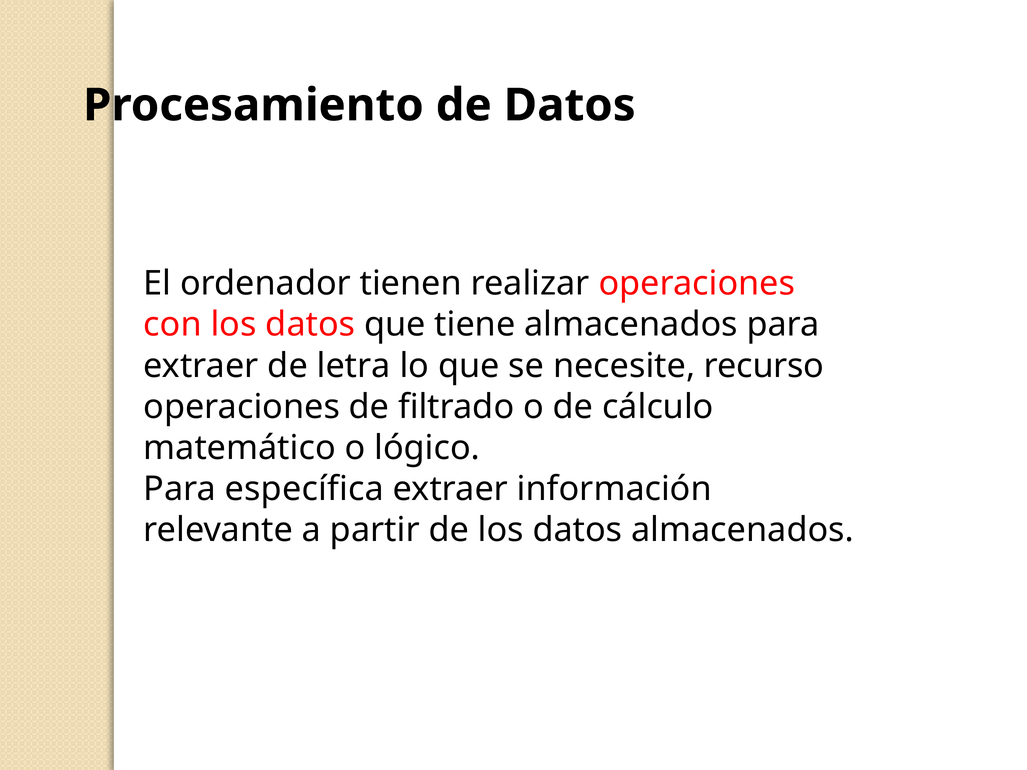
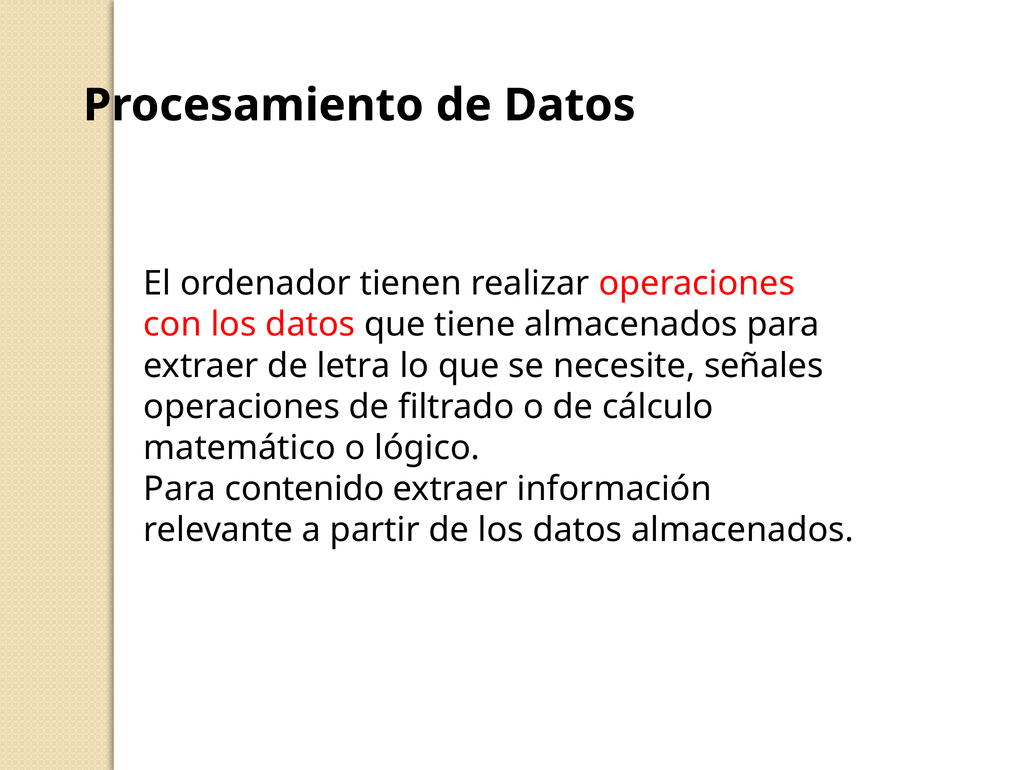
recurso: recurso -> señales
específica: específica -> contenido
